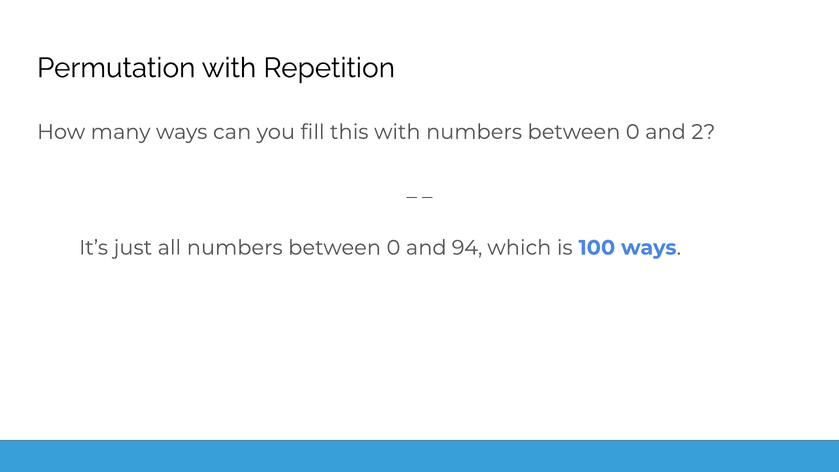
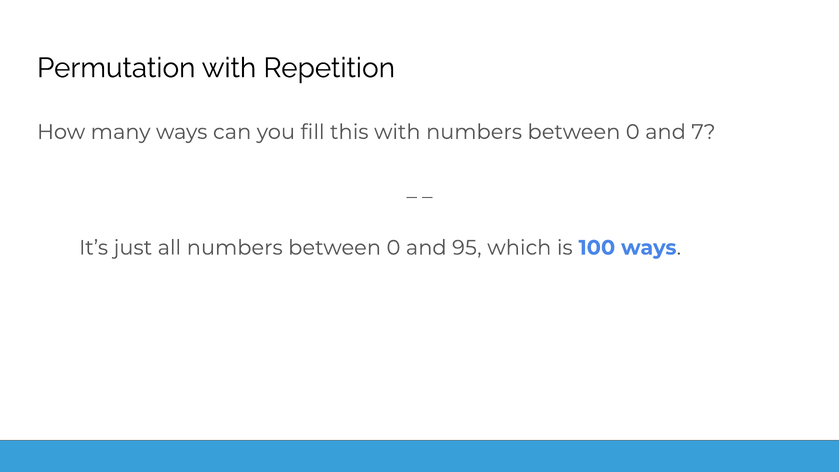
2: 2 -> 7
94: 94 -> 95
